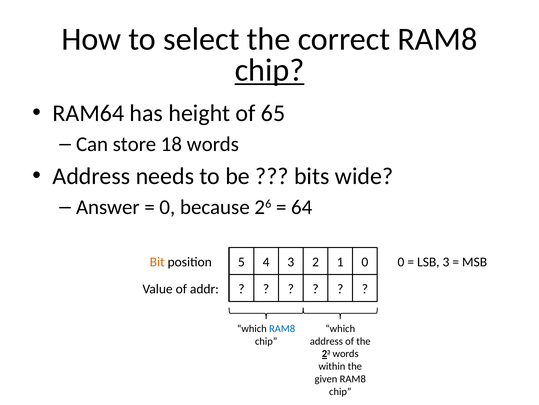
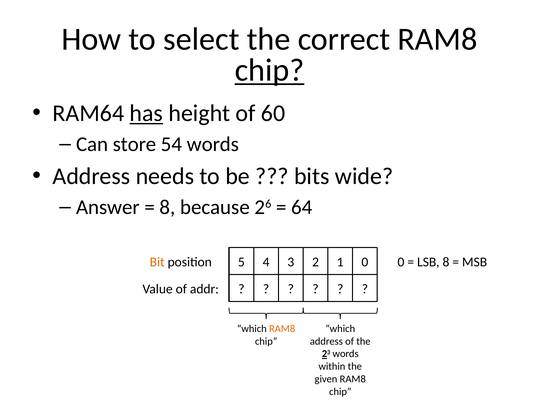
has underline: none -> present
65: 65 -> 60
18: 18 -> 54
0 at (168, 207): 0 -> 8
LSB 3: 3 -> 8
RAM8 at (282, 328) colour: blue -> orange
